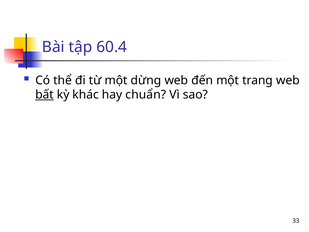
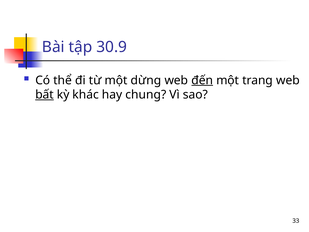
60.4: 60.4 -> 30.9
đến underline: none -> present
chuẩn: chuẩn -> chung
